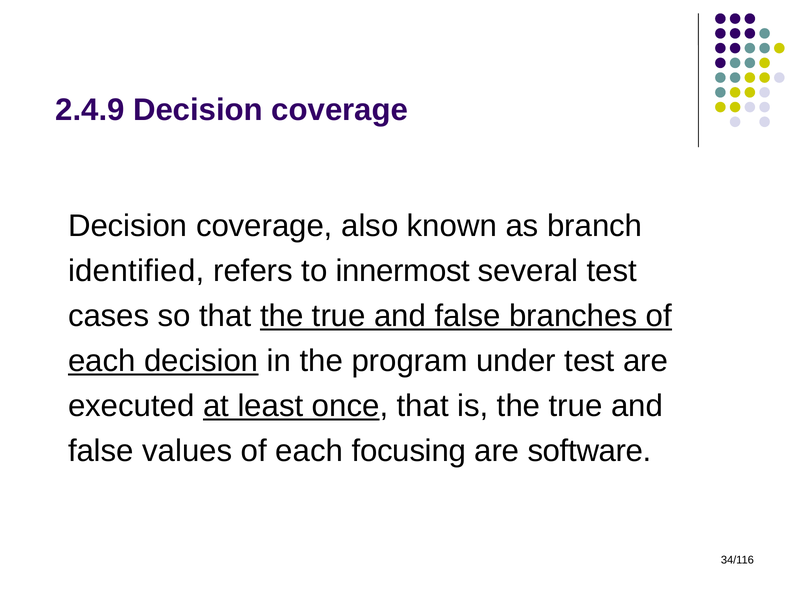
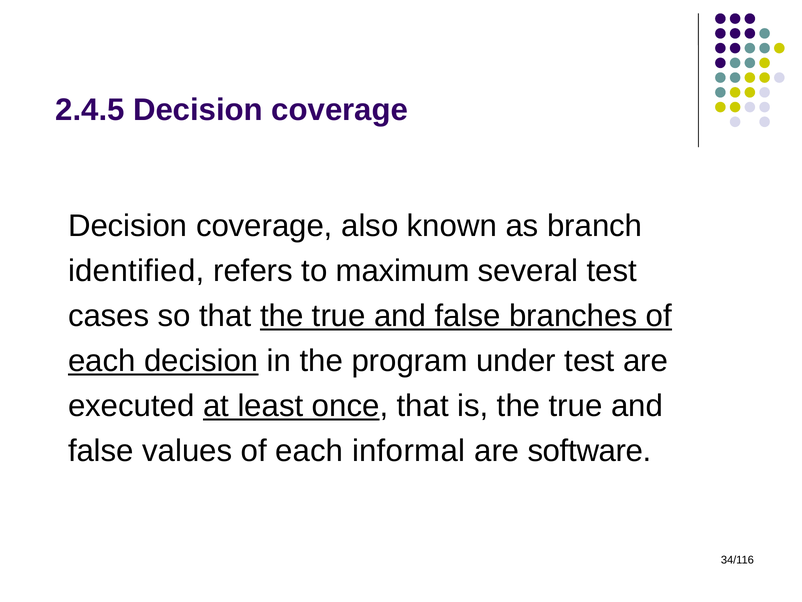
2.4.9: 2.4.9 -> 2.4.5
innermost: innermost -> maximum
focusing: focusing -> informal
